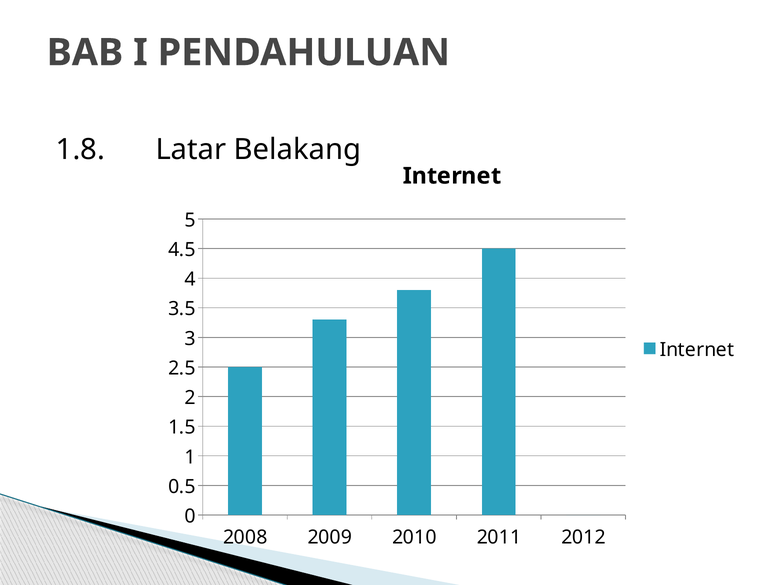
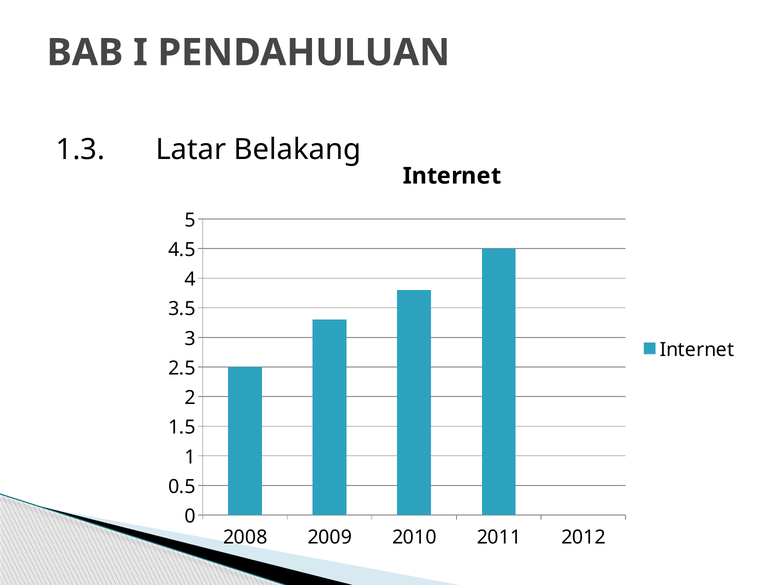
1.8: 1.8 -> 1.3
